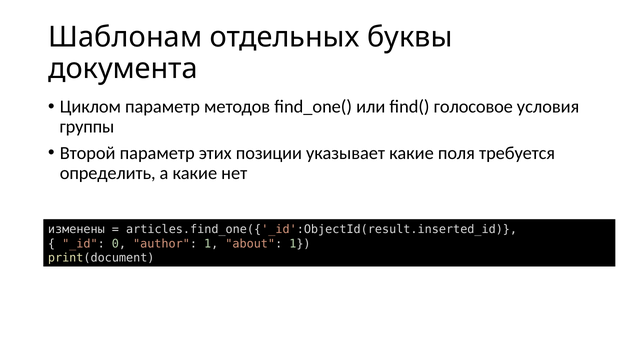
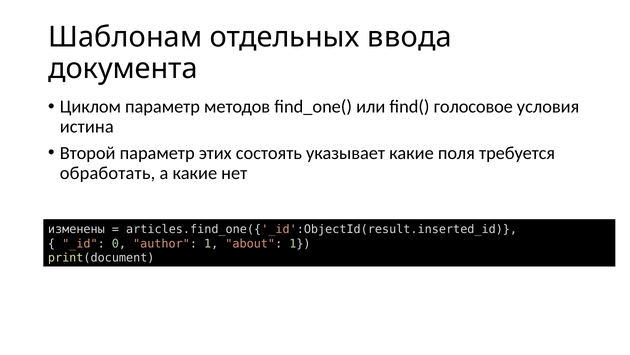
буквы: буквы -> ввода
группы: группы -> истина
позиции: позиции -> состоять
определить: определить -> обработать
